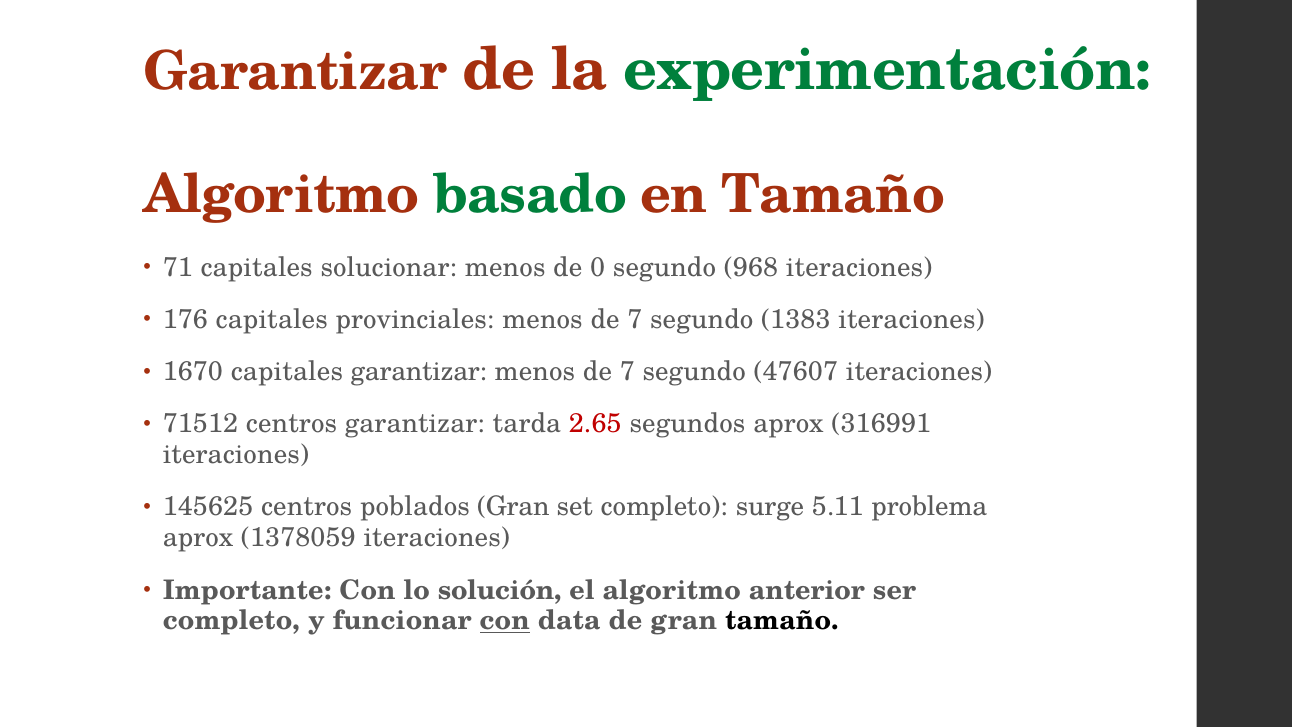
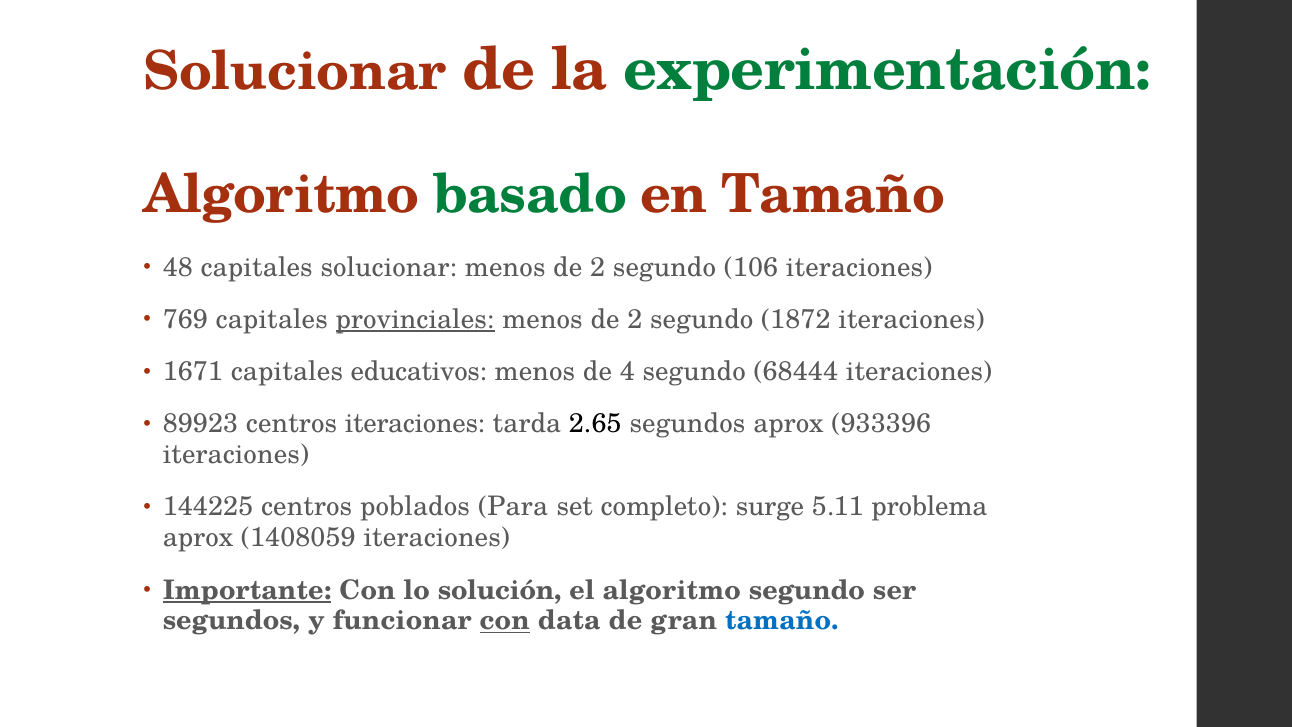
Garantizar at (295, 71): Garantizar -> Solucionar
71: 71 -> 48
0 at (598, 267): 0 -> 2
968: 968 -> 106
176: 176 -> 769
provinciales underline: none -> present
7 at (635, 319): 7 -> 2
1383: 1383 -> 1872
1670: 1670 -> 1671
capitales garantizar: garantizar -> educativos
7 at (627, 372): 7 -> 4
47607: 47607 -> 68444
71512: 71512 -> 89923
centros garantizar: garantizar -> iteraciones
2.65 colour: red -> black
316991: 316991 -> 933396
145625: 145625 -> 144225
poblados Gran: Gran -> Para
1378059: 1378059 -> 1408059
Importante underline: none -> present
algoritmo anterior: anterior -> segundo
completo at (231, 621): completo -> segundos
tamaño at (782, 621) colour: black -> blue
